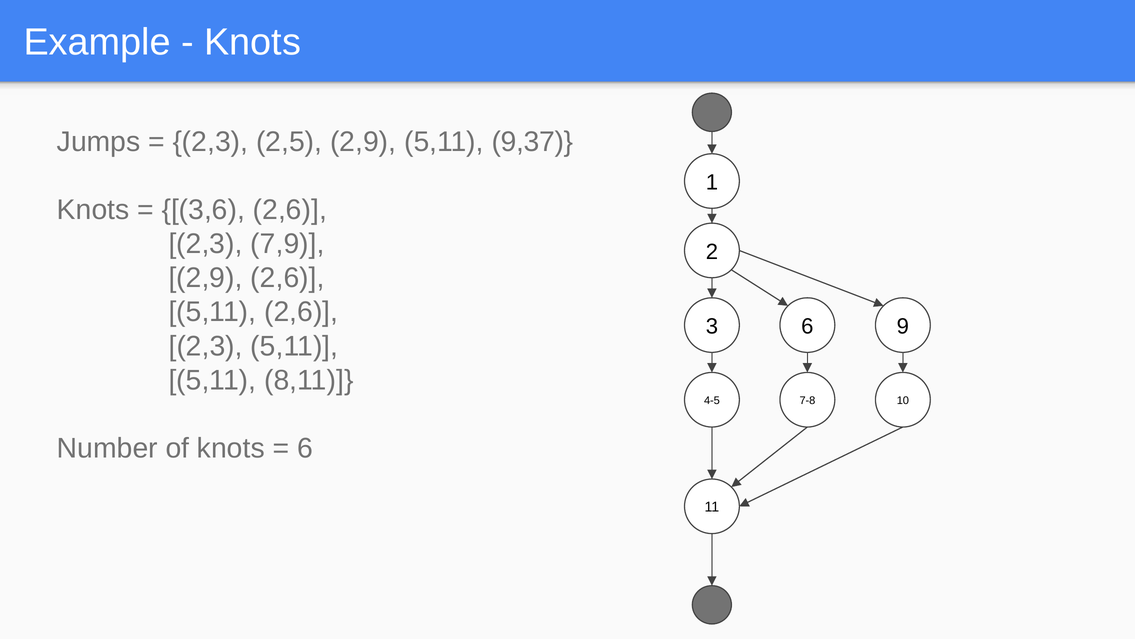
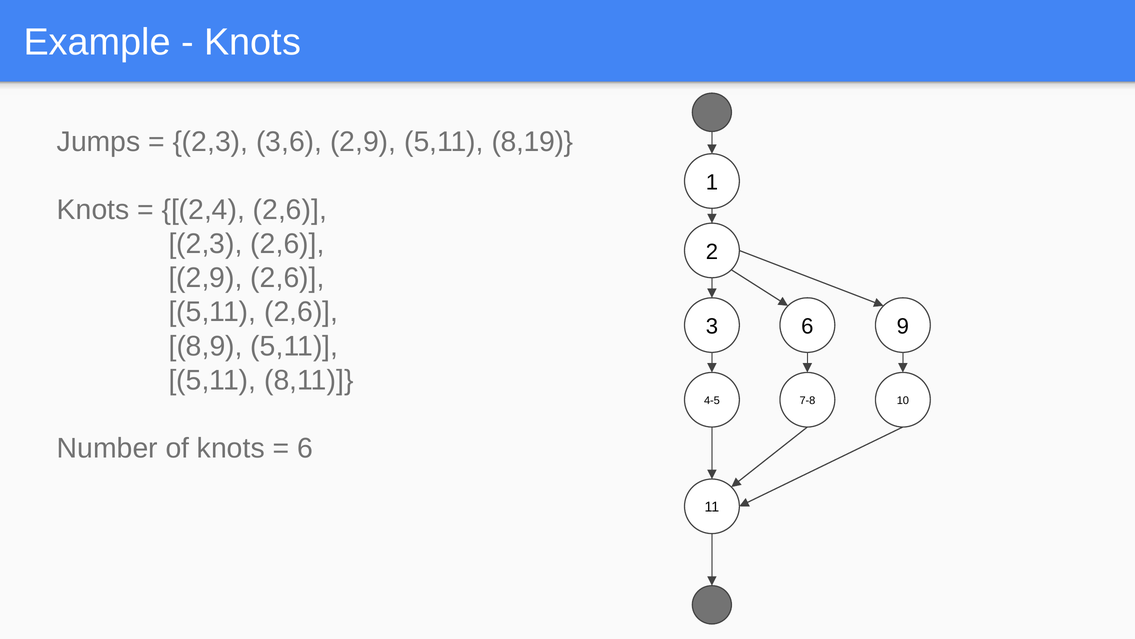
2,5: 2,5 -> 3,6
9,37: 9,37 -> 8,19
3,6: 3,6 -> 2,4
2,3 7,9: 7,9 -> 2,6
2,3 at (206, 346): 2,3 -> 8,9
